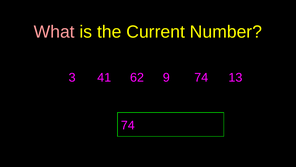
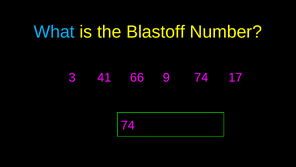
What colour: pink -> light blue
Current: Current -> Blastoff
62: 62 -> 66
13: 13 -> 17
